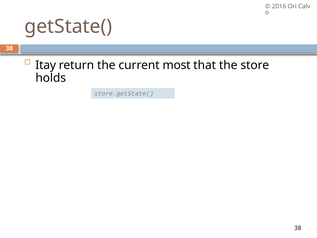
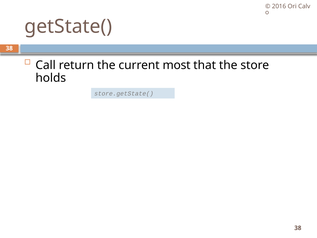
Itay: Itay -> Call
